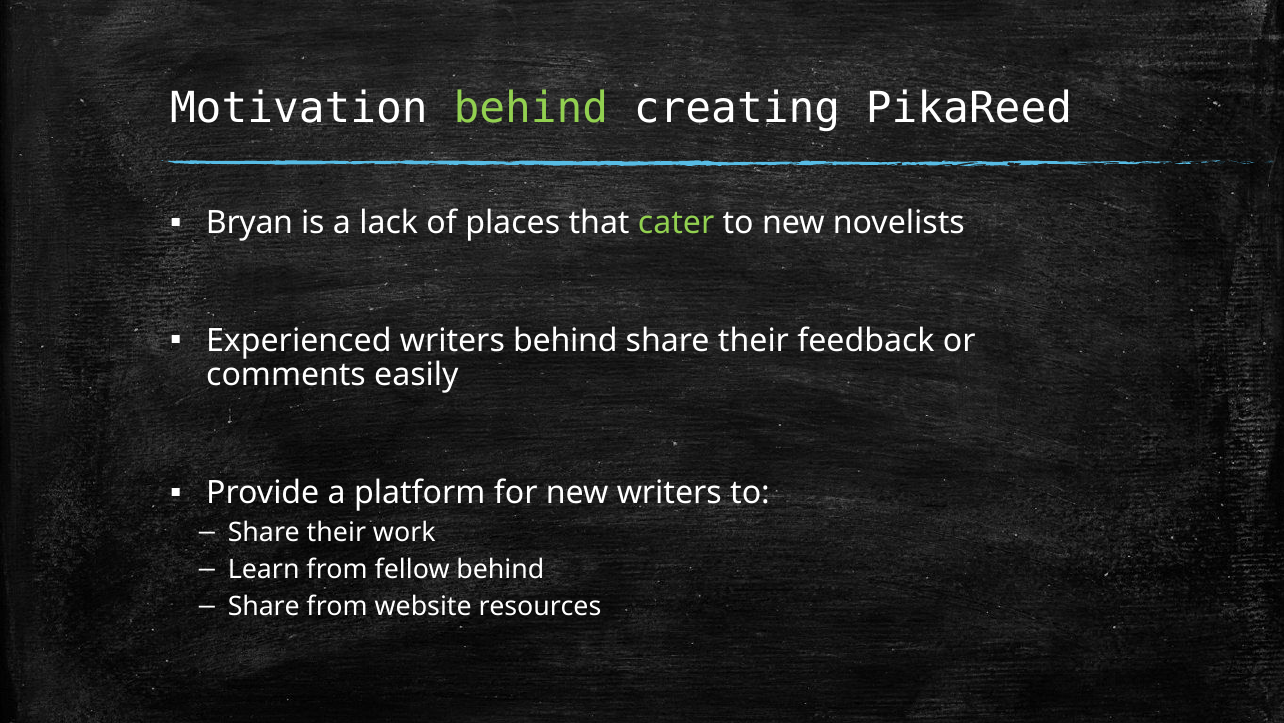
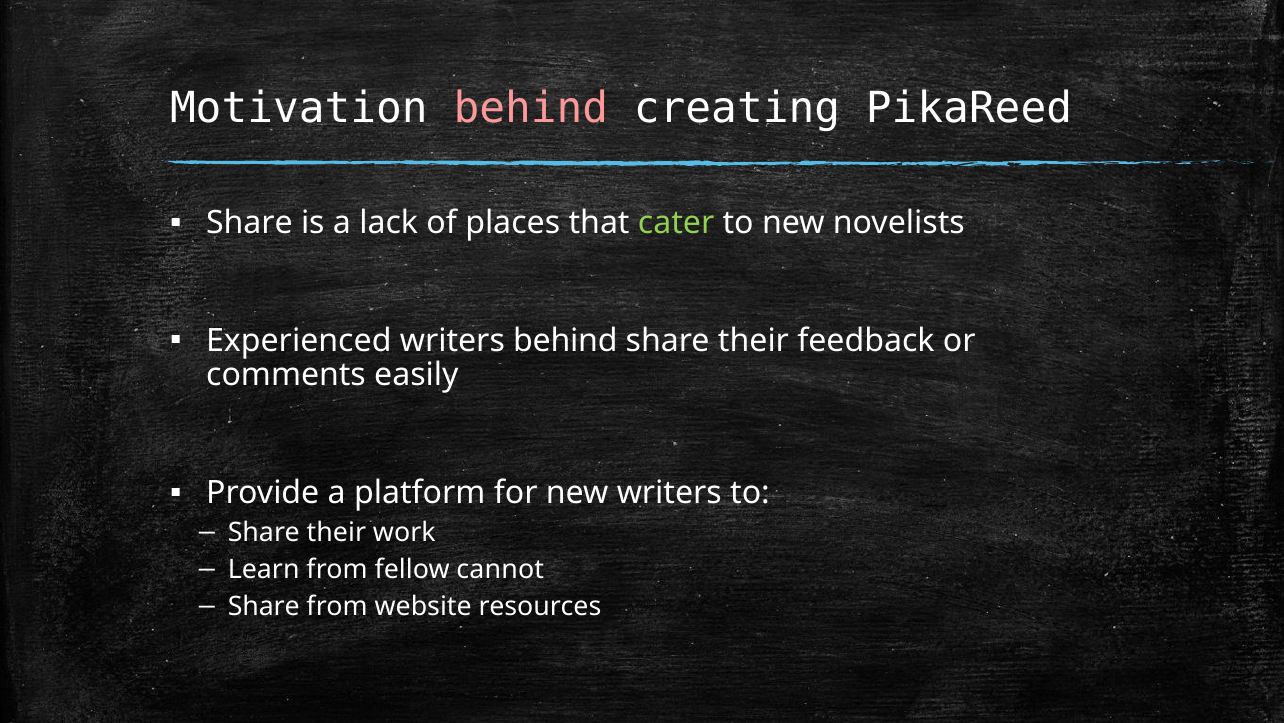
behind at (531, 108) colour: light green -> pink
Bryan at (250, 223): Bryan -> Share
fellow behind: behind -> cannot
